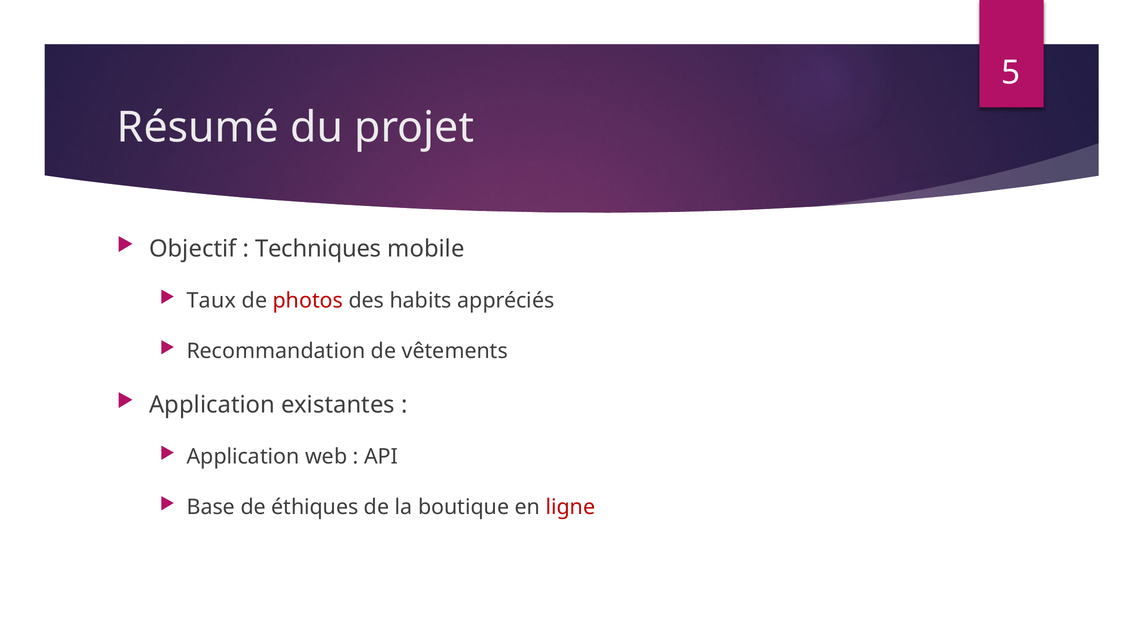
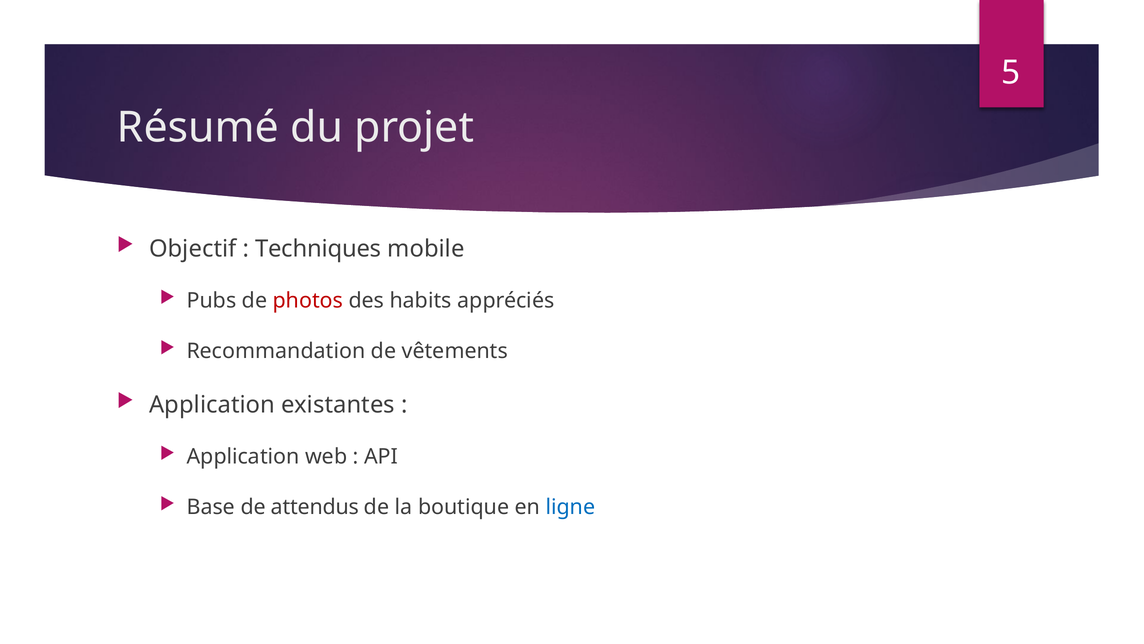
Taux: Taux -> Pubs
éthiques: éthiques -> attendus
ligne colour: red -> blue
